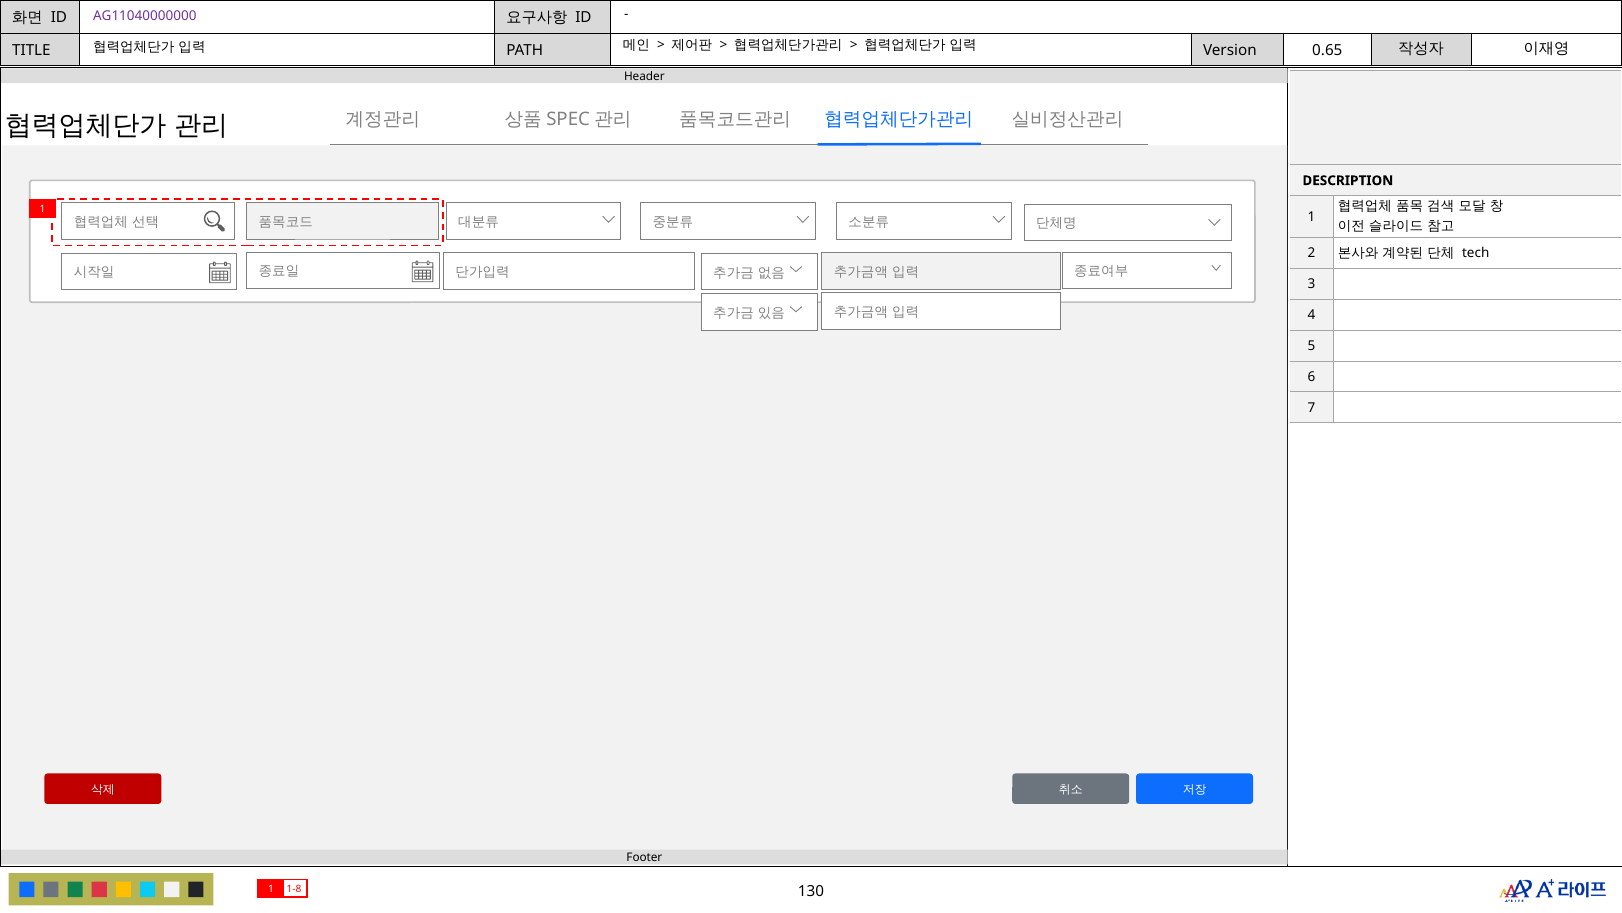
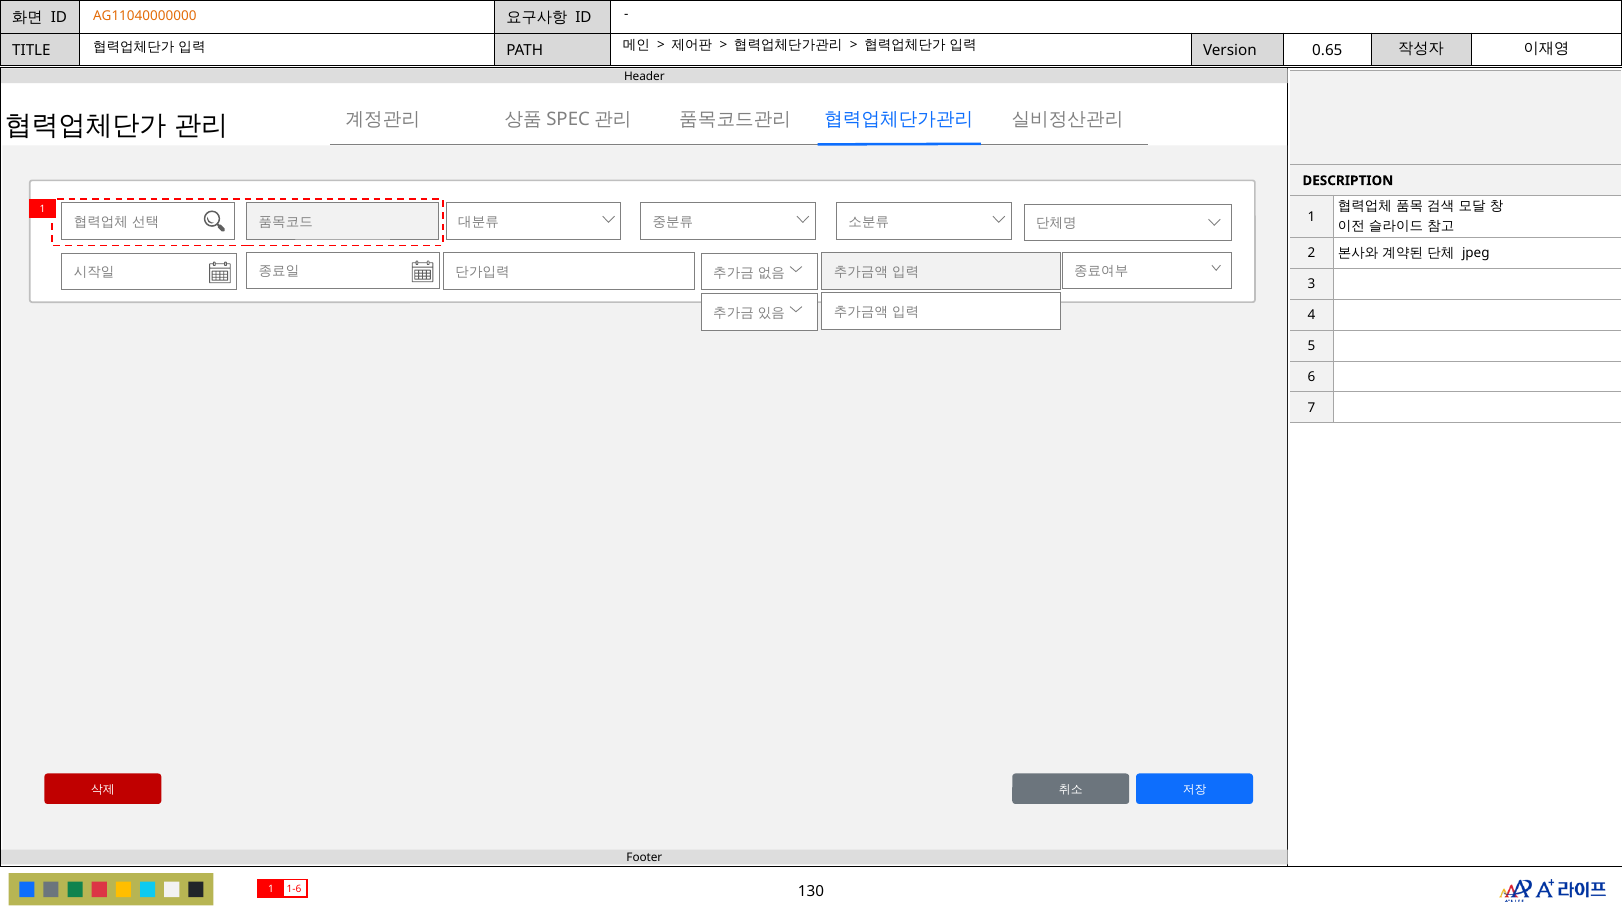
AG11040000000 colour: purple -> orange
tech: tech -> jpeg
1-8: 1-8 -> 1-6
